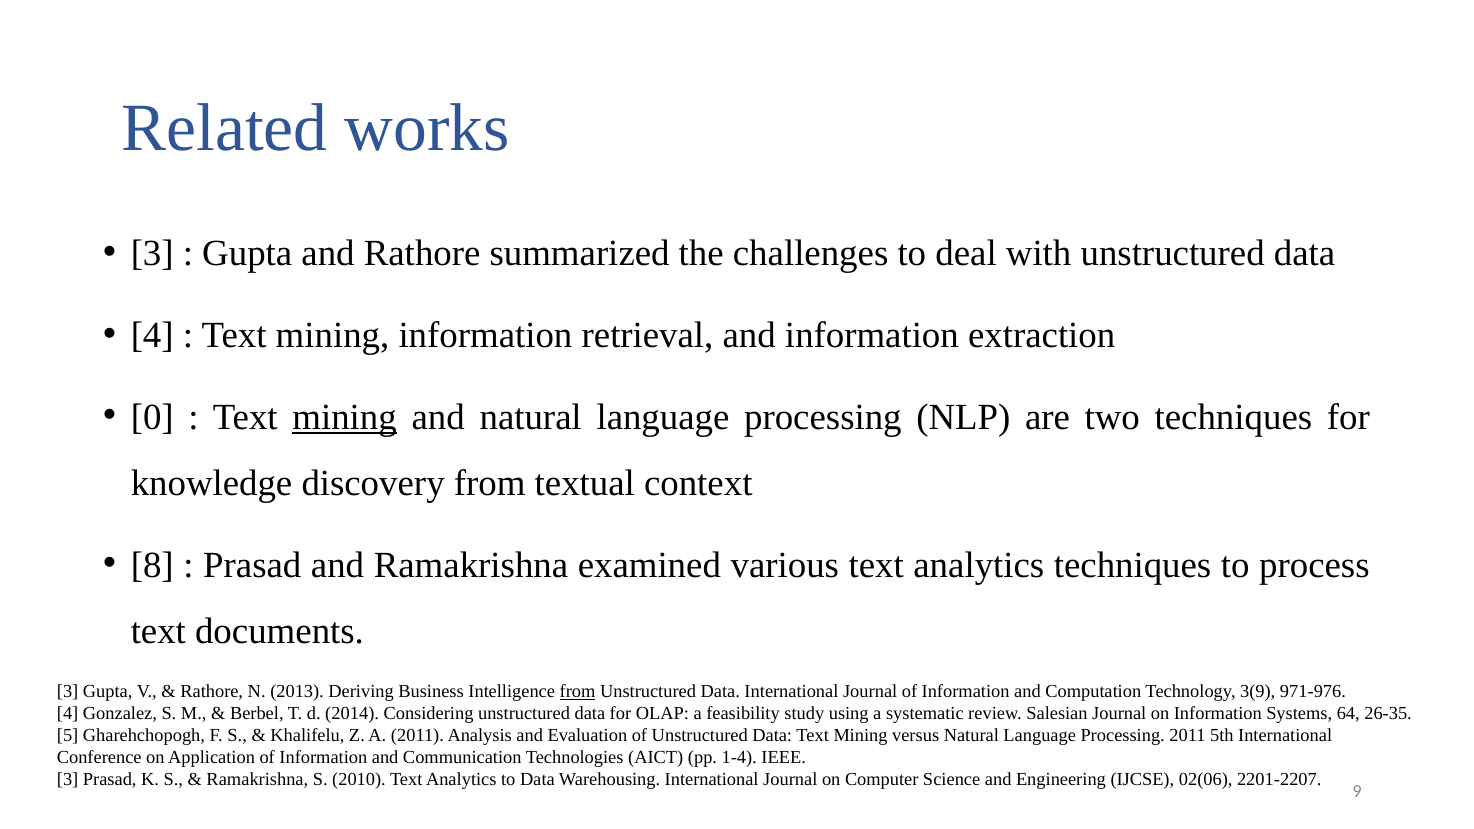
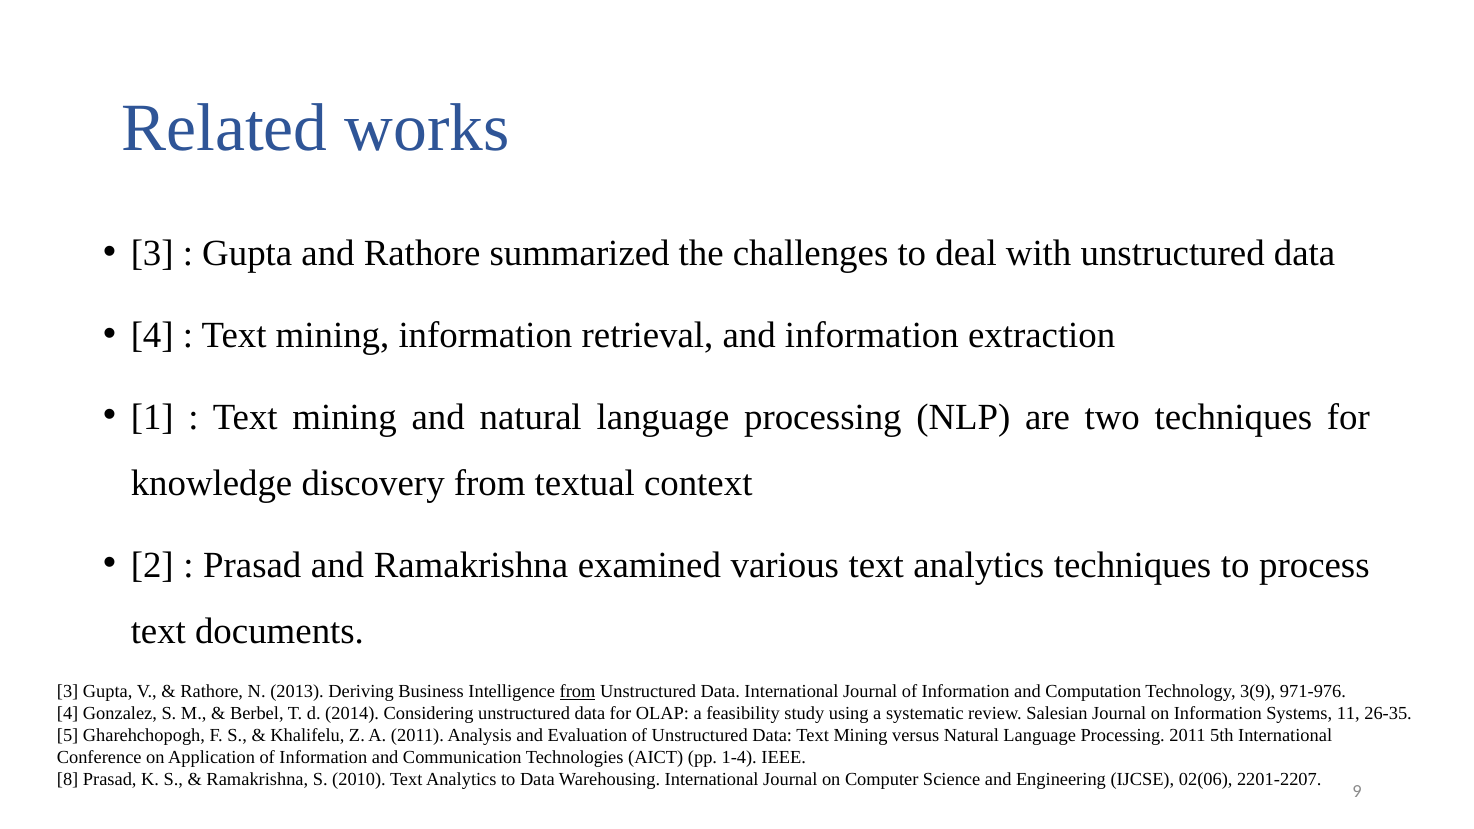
0: 0 -> 1
mining at (345, 417) underline: present -> none
8: 8 -> 2
64: 64 -> 11
3 at (68, 780): 3 -> 8
